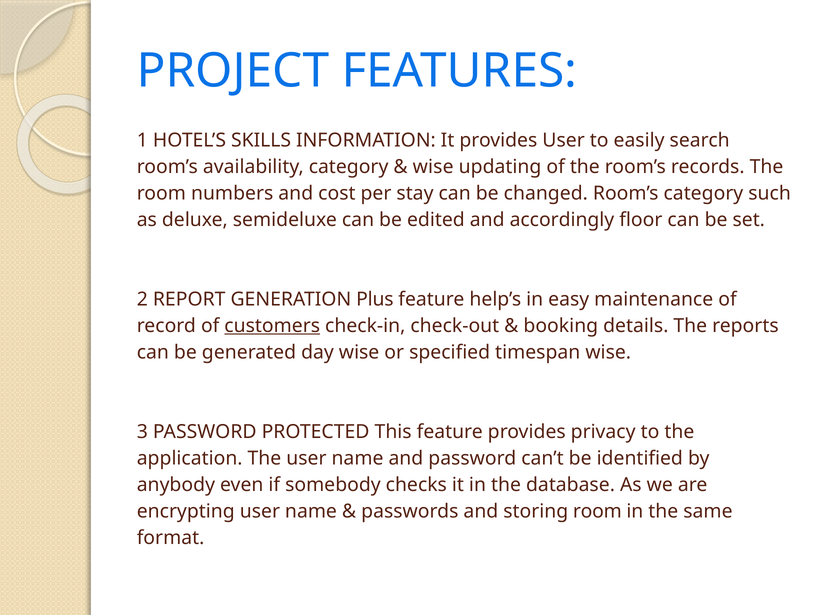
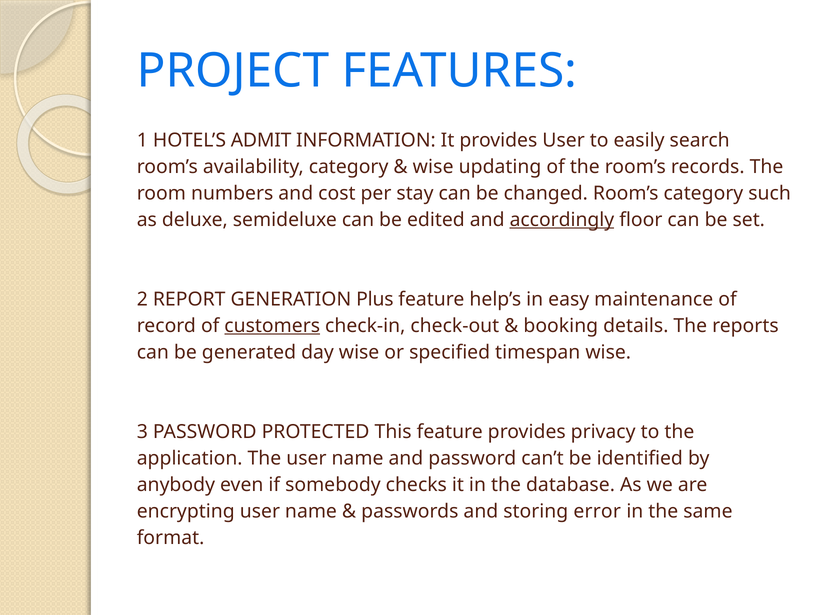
SKILLS: SKILLS -> ADMIT
accordingly underline: none -> present
storing room: room -> error
